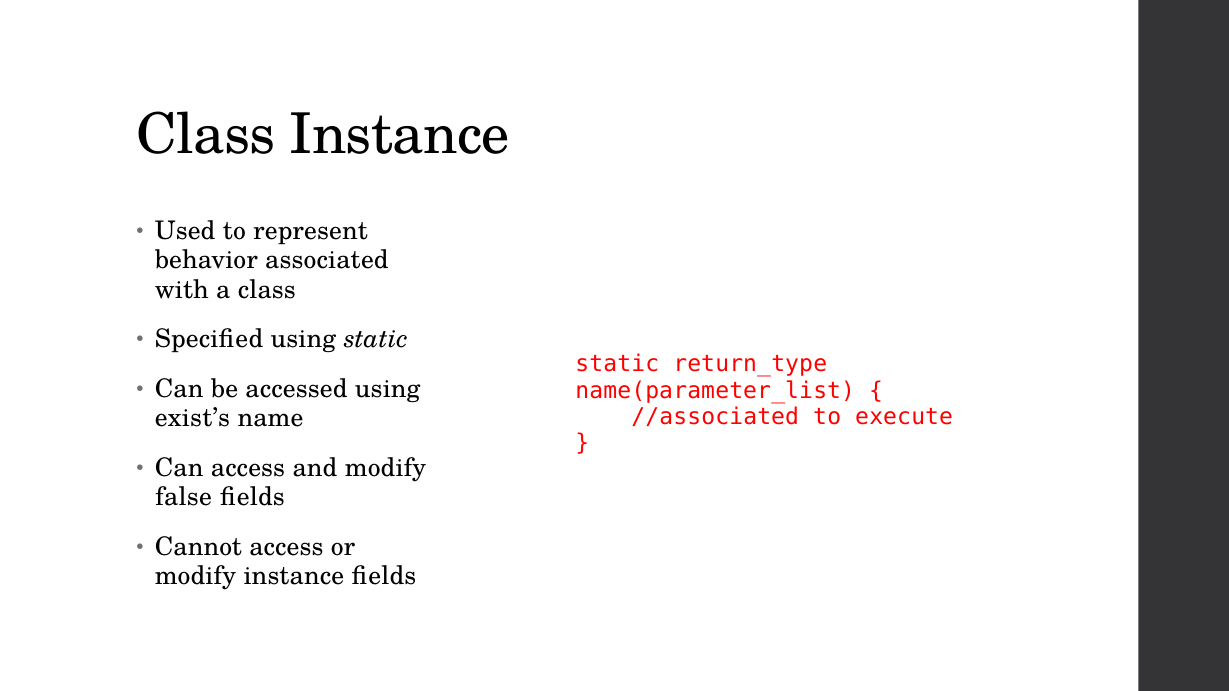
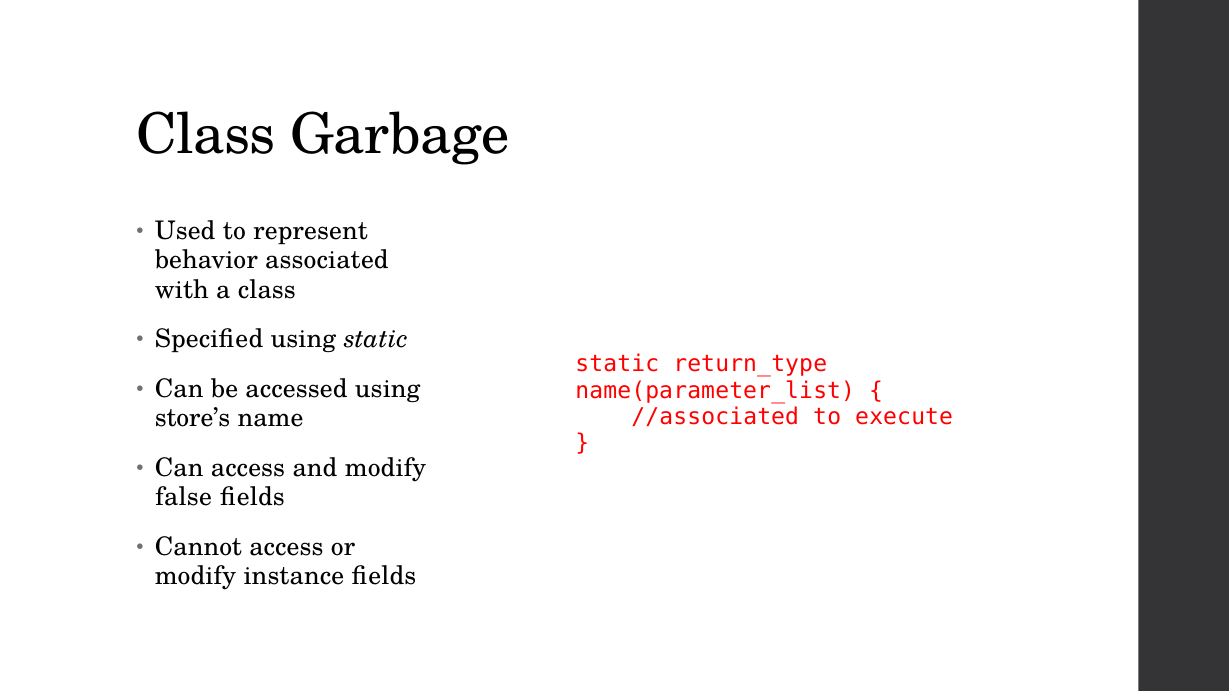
Class Instance: Instance -> Garbage
exist’s: exist’s -> store’s
